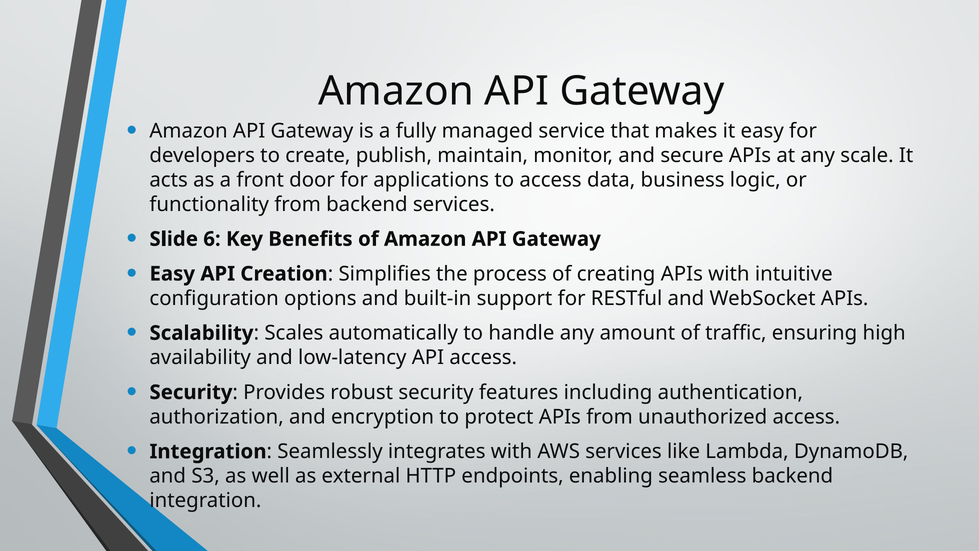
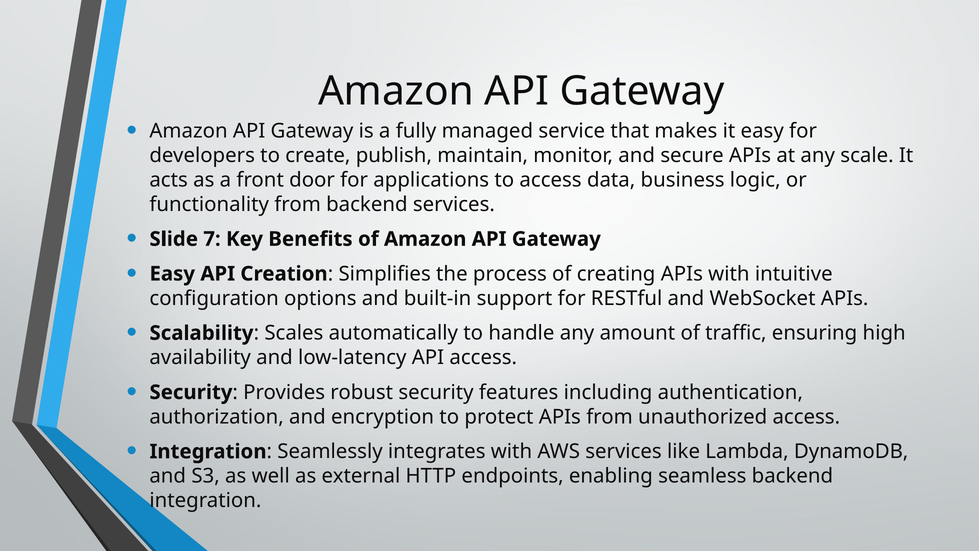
6: 6 -> 7
